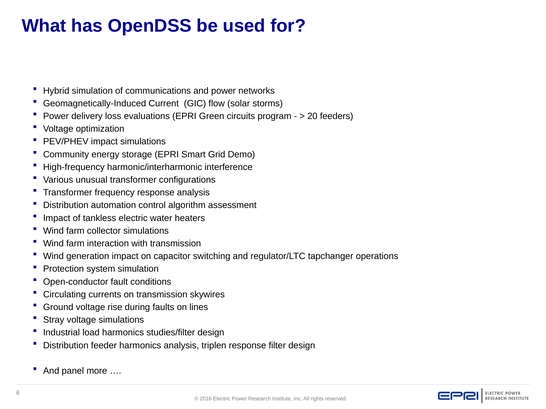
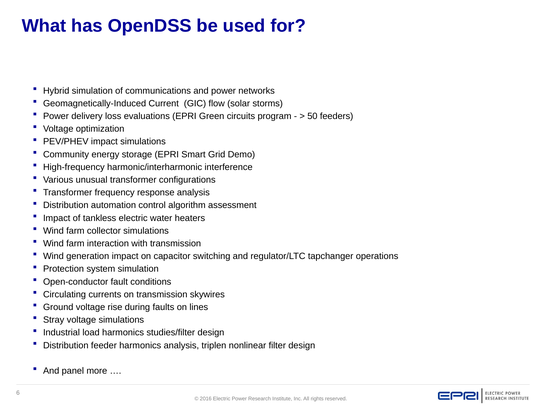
20: 20 -> 50
triplen response: response -> nonlinear
